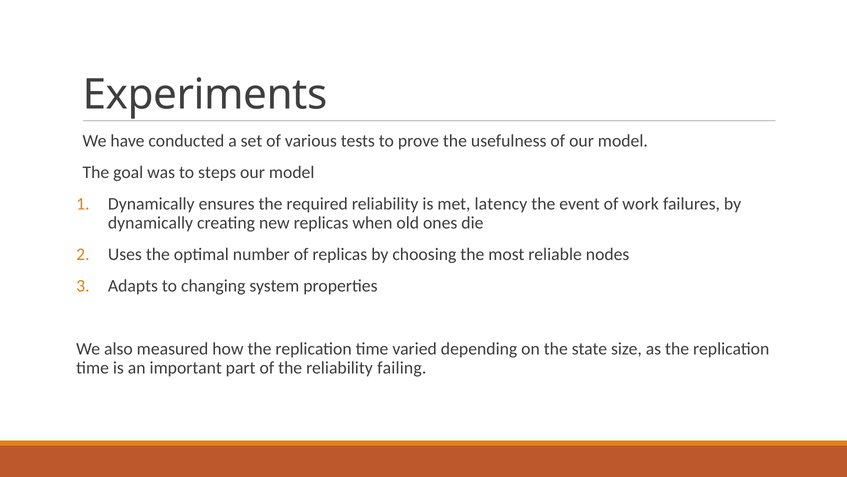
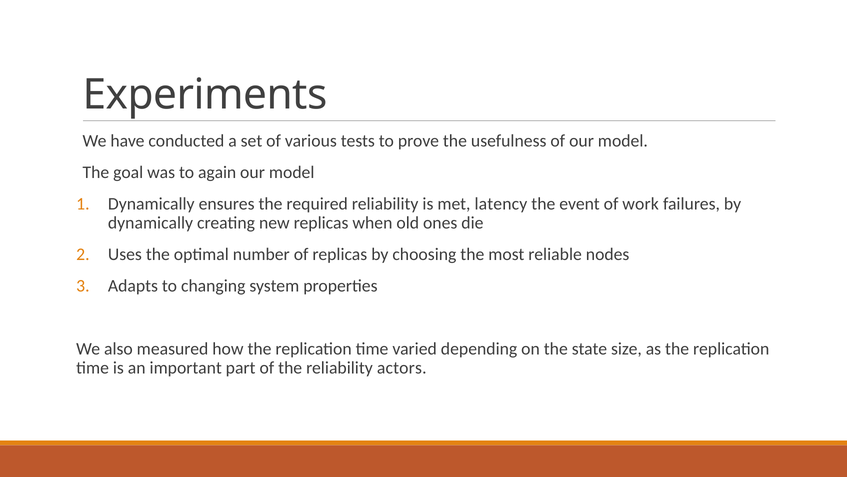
steps: steps -> again
failing: failing -> actors
